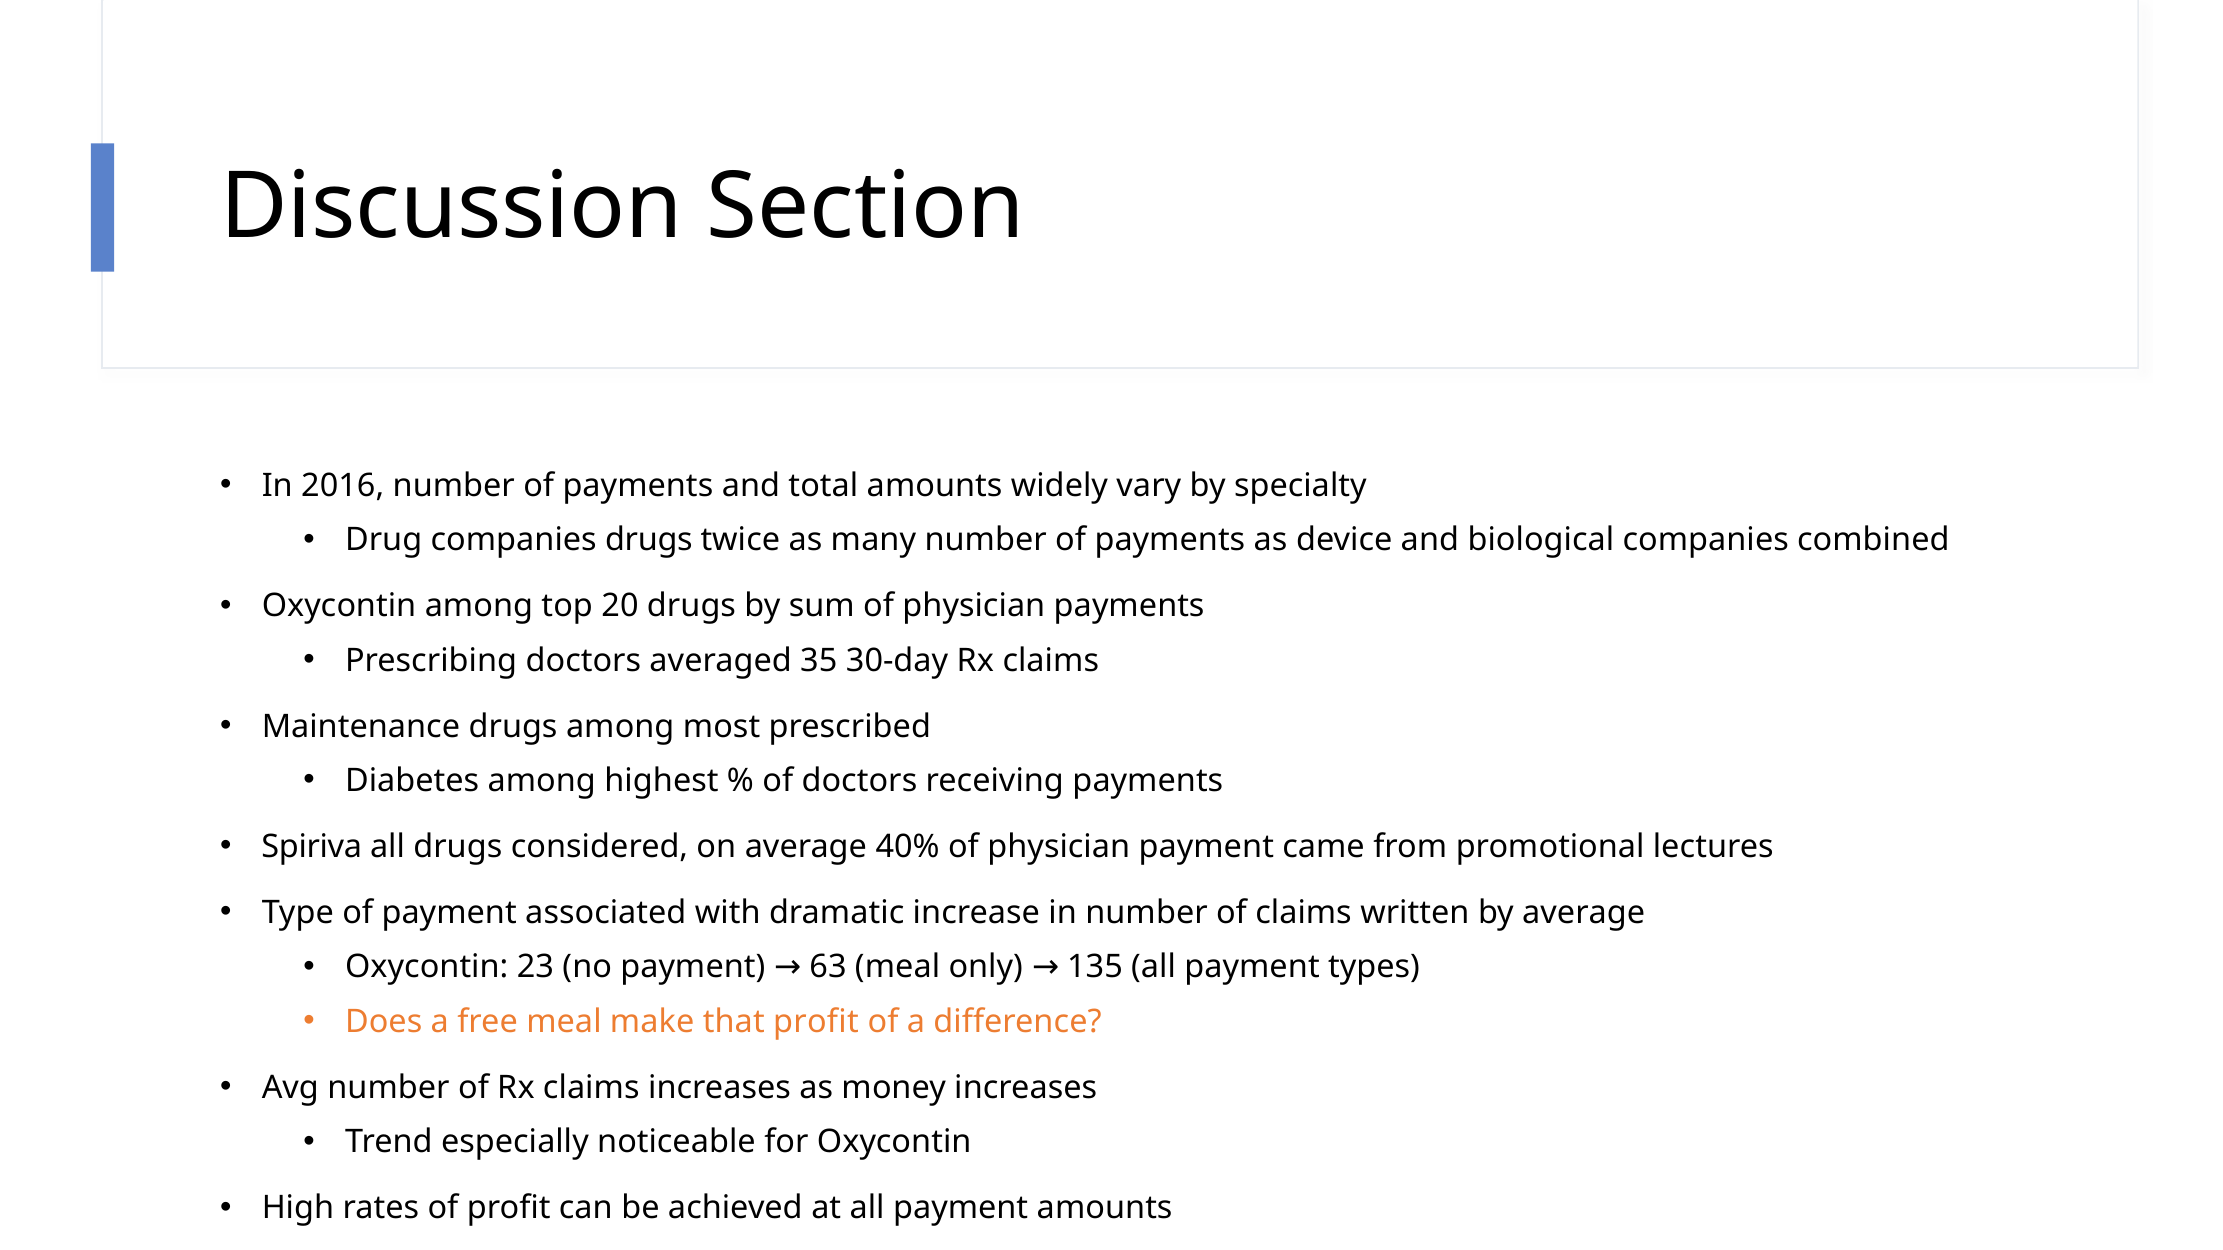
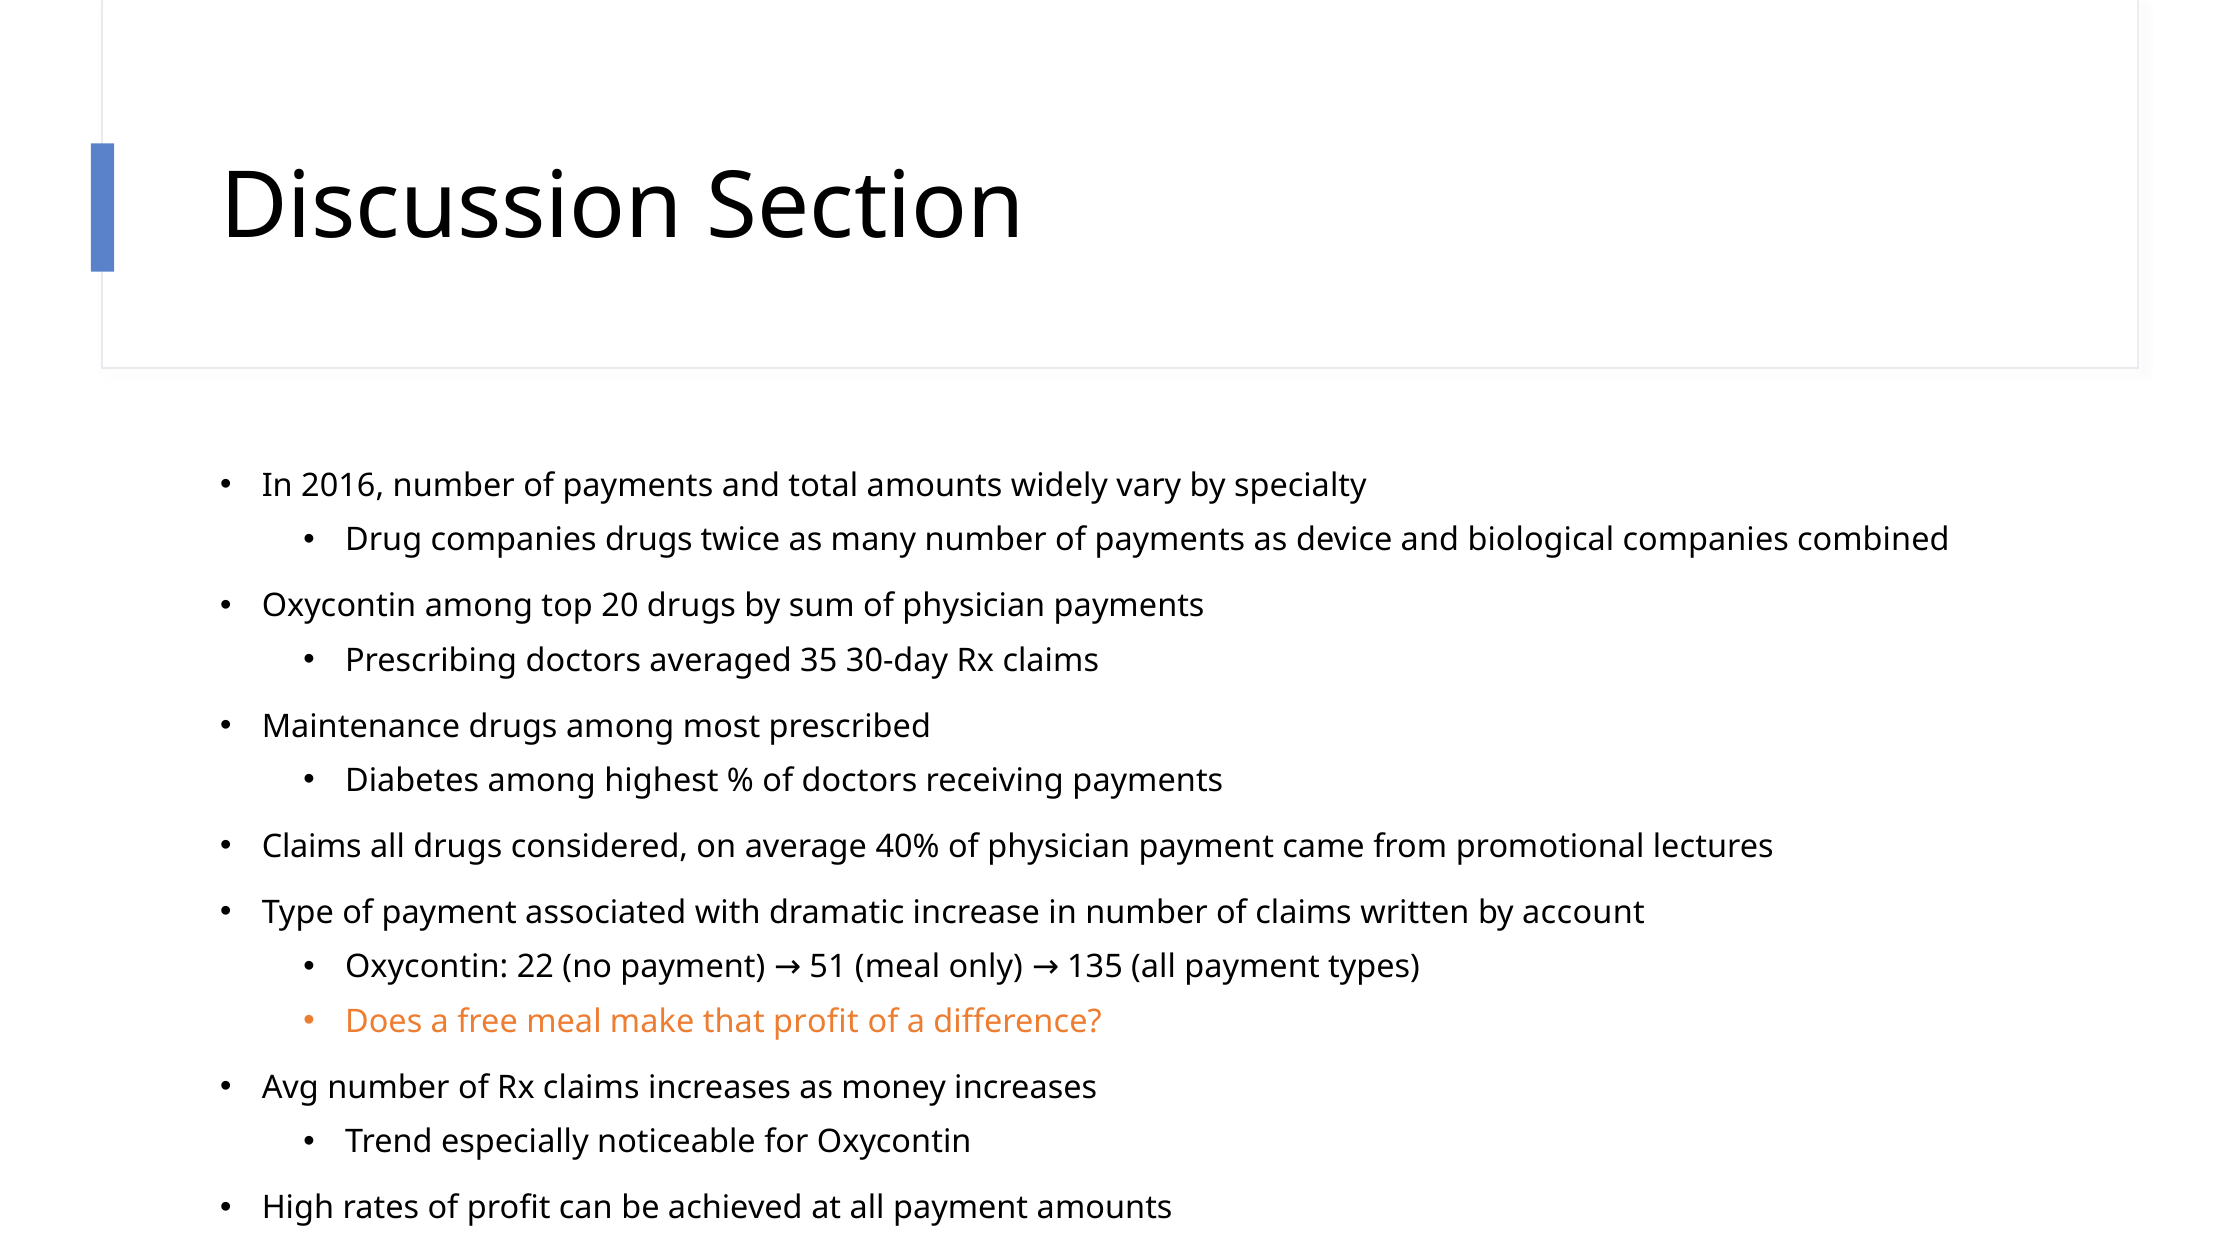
Spiriva at (312, 847): Spiriva -> Claims
by average: average -> account
23: 23 -> 22
63: 63 -> 51
